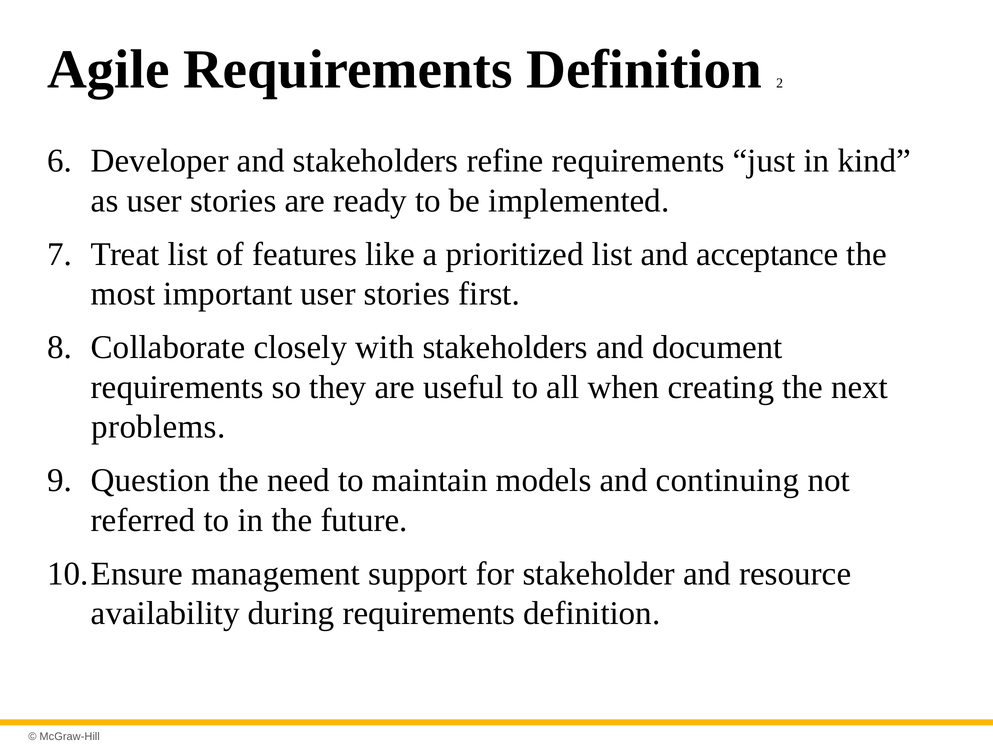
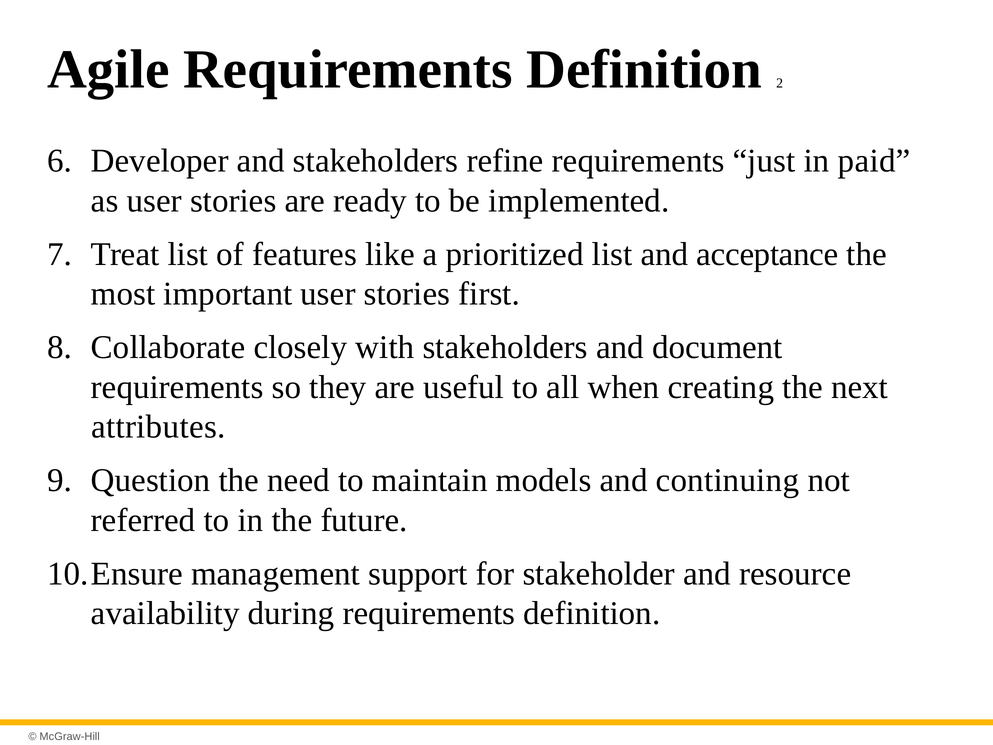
kind: kind -> paid
problems: problems -> attributes
